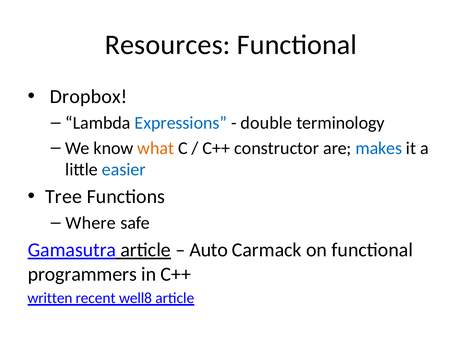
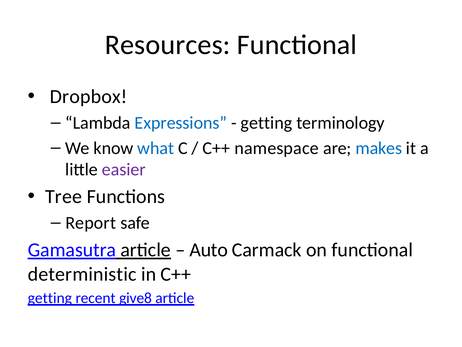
double at (266, 123): double -> getting
what colour: orange -> blue
constructor: constructor -> namespace
easier colour: blue -> purple
Where: Where -> Report
programmers: programmers -> deterministic
written at (50, 298): written -> getting
well8: well8 -> give8
